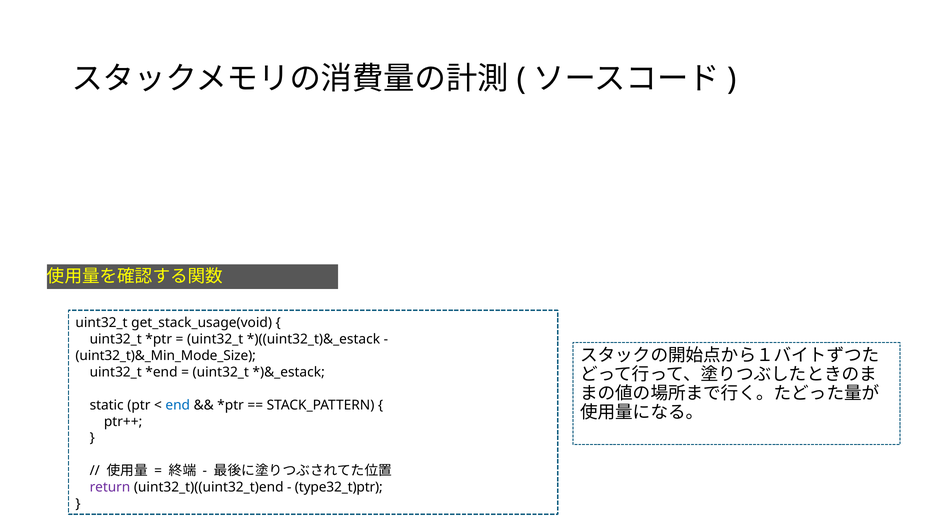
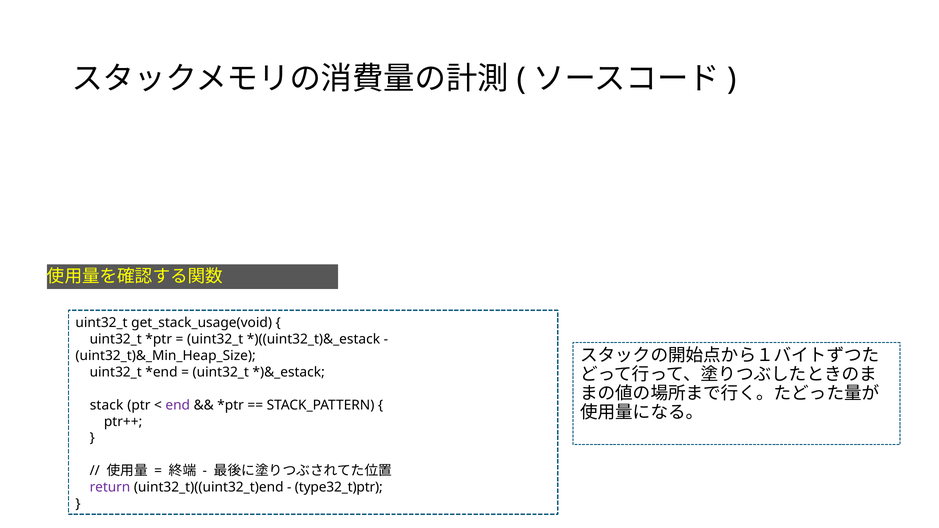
uint32_t)&_Min_Mode_Size: uint32_t)&_Min_Mode_Size -> uint32_t)&_Min_Heap_Size
static: static -> stack
end colour: blue -> purple
